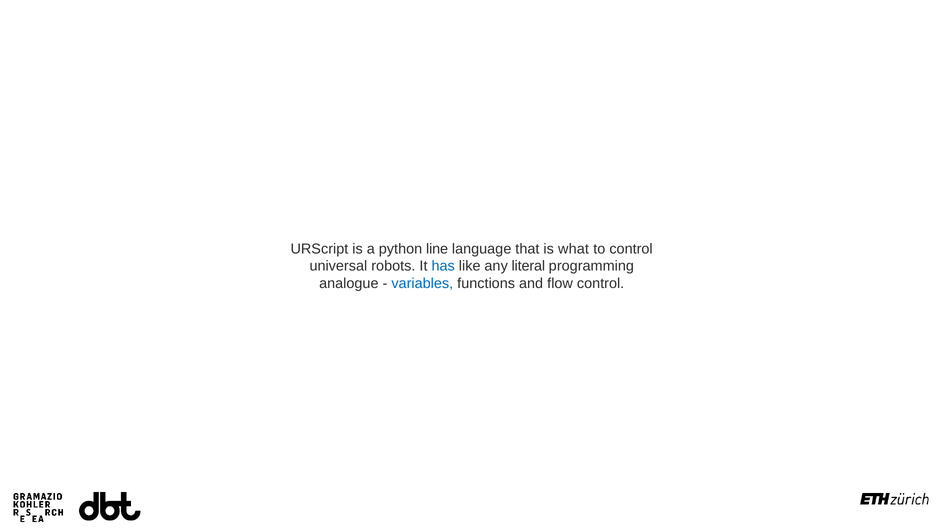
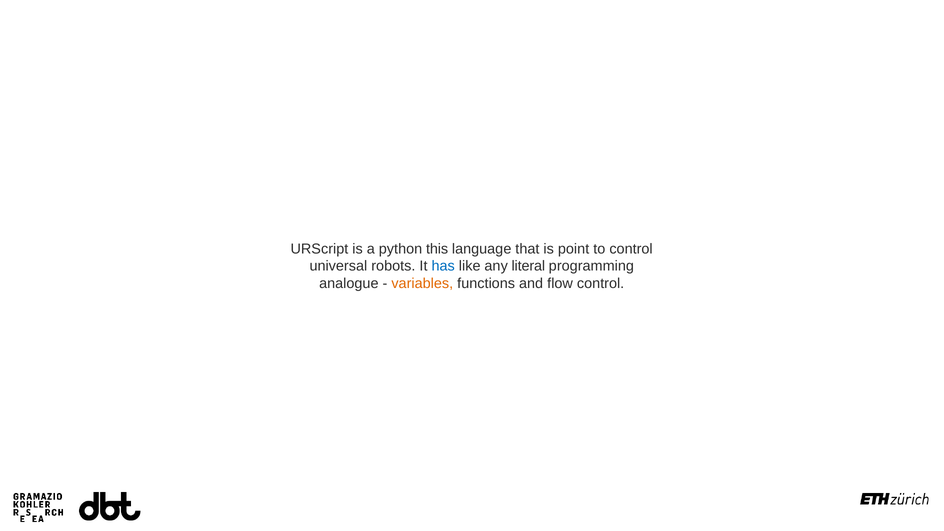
line: line -> this
what: what -> point
variables colour: blue -> orange
